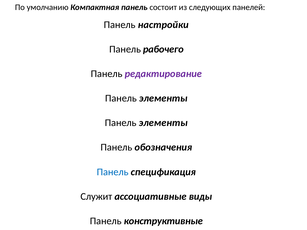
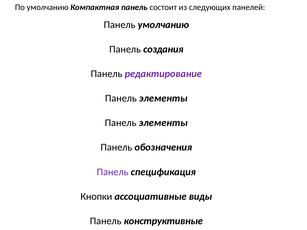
Панель настройки: настройки -> умолчанию
рабочего: рабочего -> создания
Панель at (113, 172) colour: blue -> purple
Служит: Служит -> Кнопки
